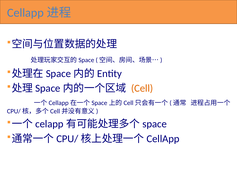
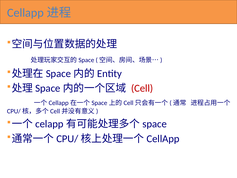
Cell colour: orange -> red
